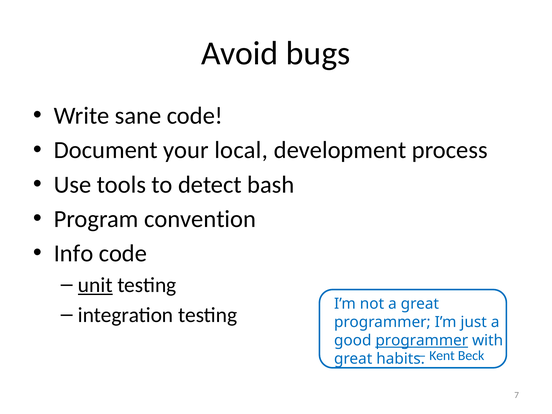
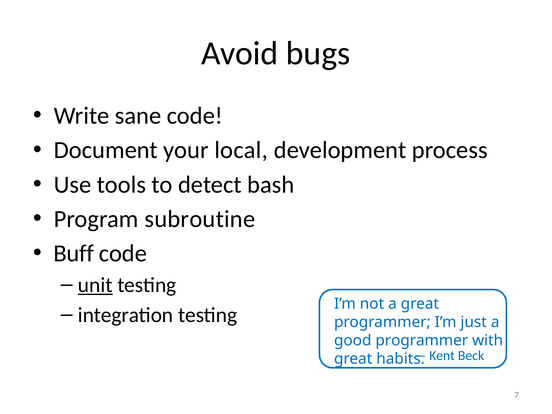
convention: convention -> subroutine
Info: Info -> Buff
programmer at (422, 340) underline: present -> none
